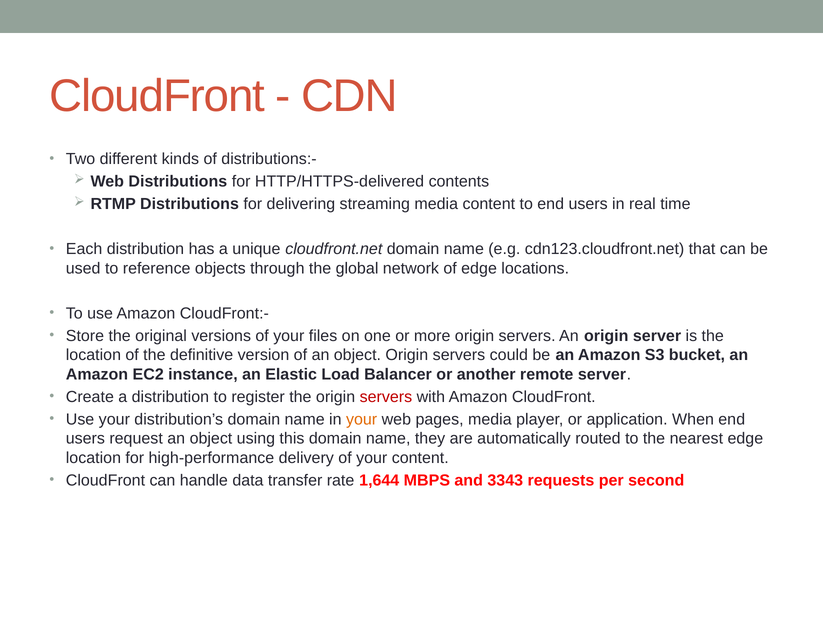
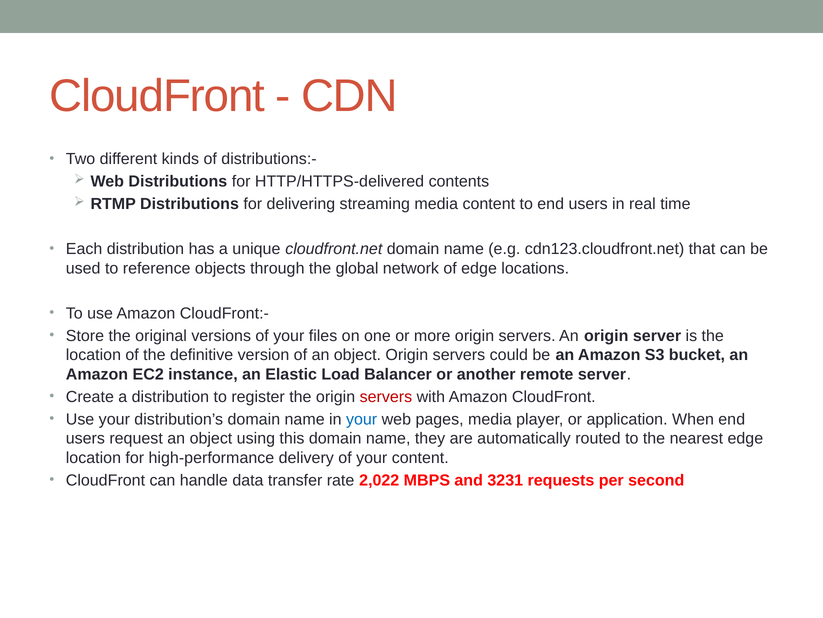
your at (362, 419) colour: orange -> blue
1,644: 1,644 -> 2,022
3343: 3343 -> 3231
